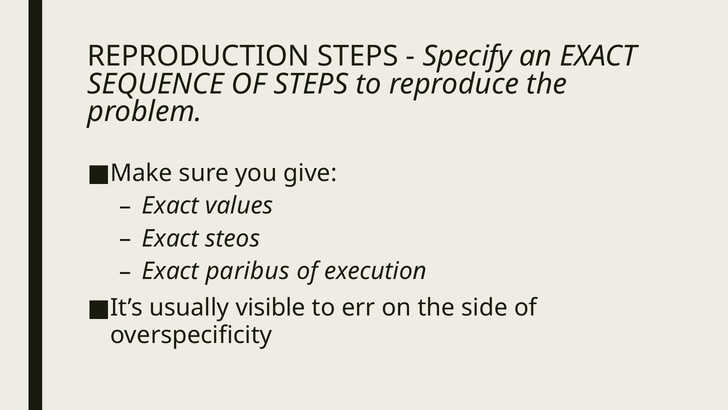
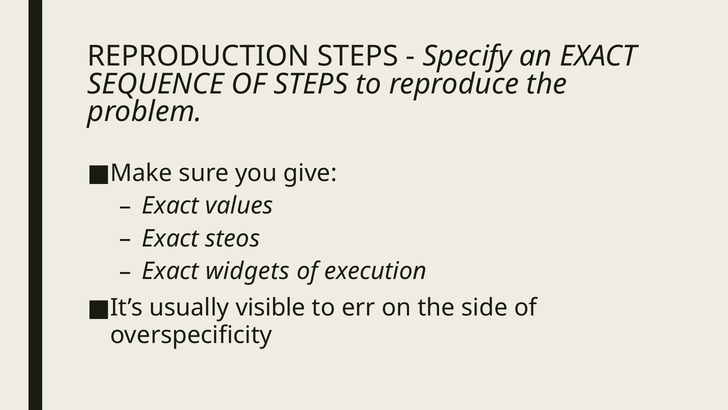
paribus: paribus -> widgets
